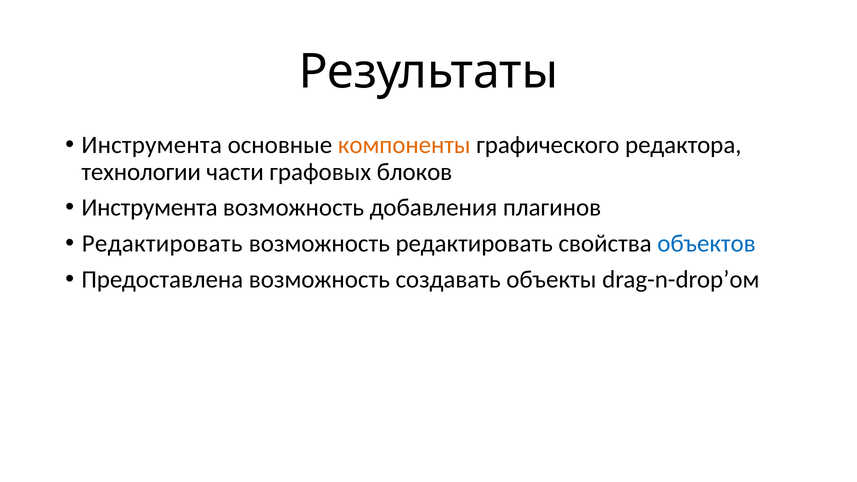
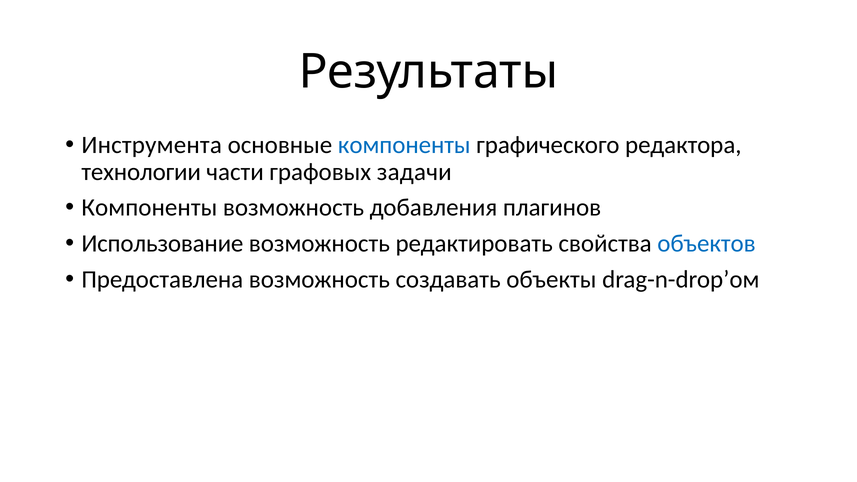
компоненты at (404, 145) colour: orange -> blue
блоков: блоков -> задачи
Инструмента at (150, 208): Инструмента -> Компоненты
Редактировать at (162, 244): Редактировать -> Использование
